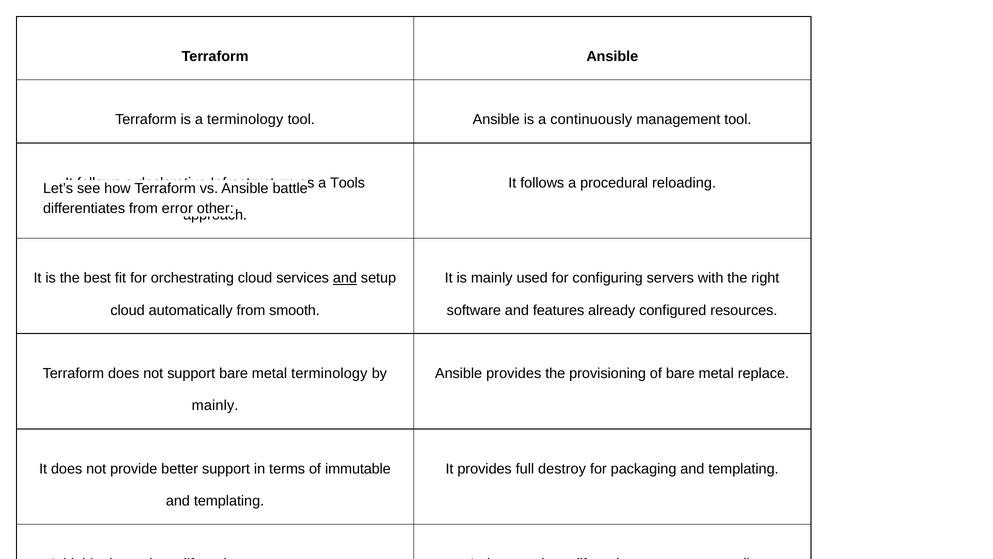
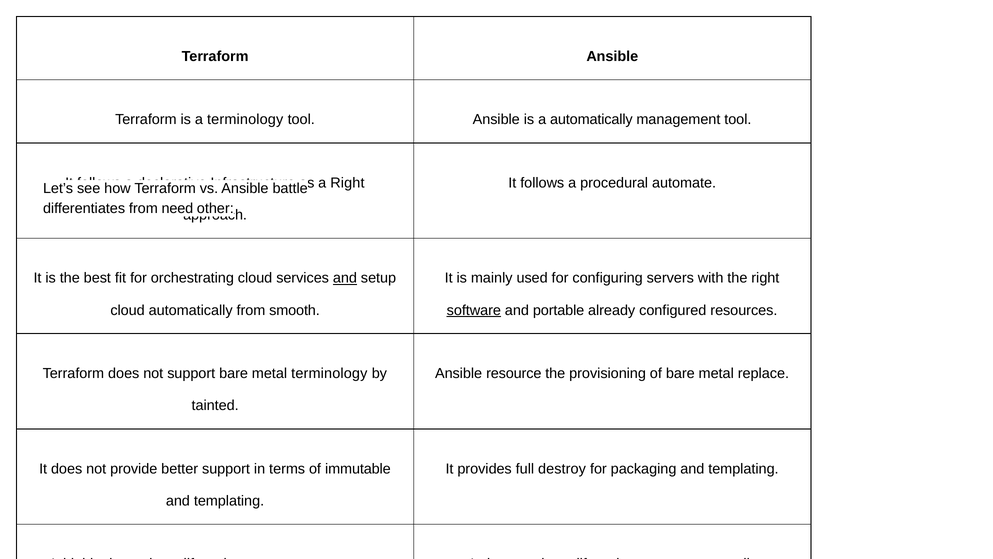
a continuously: continuously -> automatically
a Tools: Tools -> Right
reloading: reloading -> automate
error: error -> need
software underline: none -> present
features: features -> portable
Ansible provides: provides -> resource
mainly at (215, 405): mainly -> tainted
